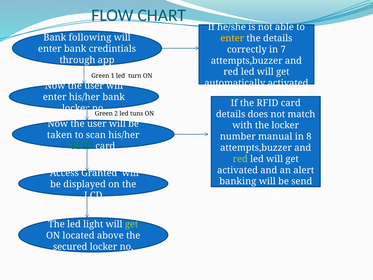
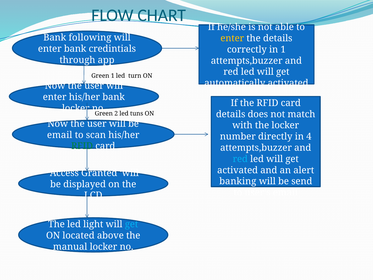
in 7: 7 -> 1
taken at (60, 135): taken -> email
manual: manual -> directly
8: 8 -> 4
red at (240, 159) colour: light green -> light blue
get at (132, 224) colour: light green -> light blue
secured: secured -> manual
